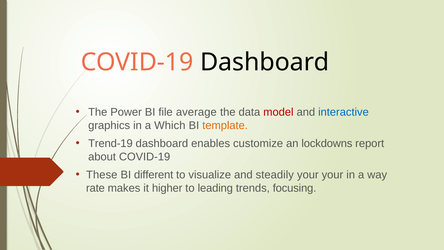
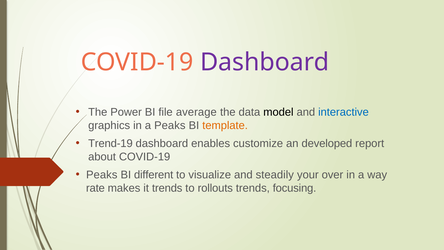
Dashboard at (265, 62) colour: black -> purple
model colour: red -> black
a Which: Which -> Peaks
lockdowns: lockdowns -> developed
These at (102, 175): These -> Peaks
your your: your -> over
it higher: higher -> trends
leading: leading -> rollouts
